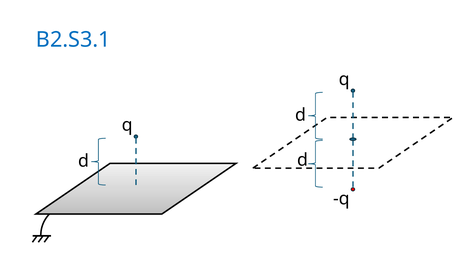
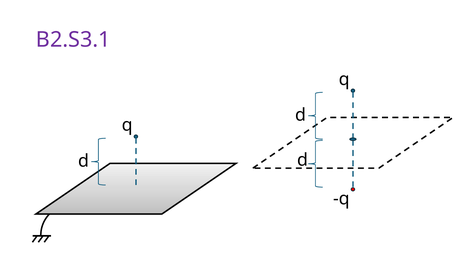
B2.S3.1 colour: blue -> purple
